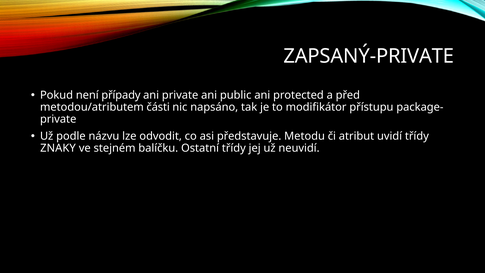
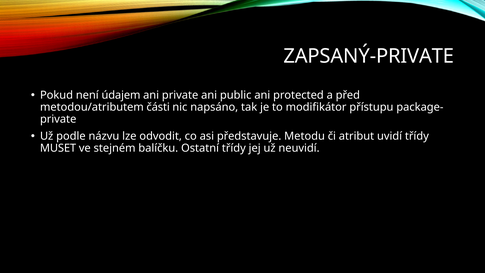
případy: případy -> údajem
ZNAKY: ZNAKY -> MUSET
